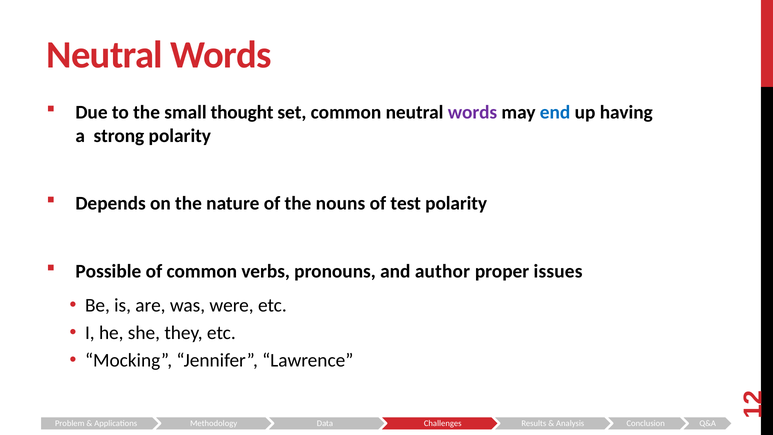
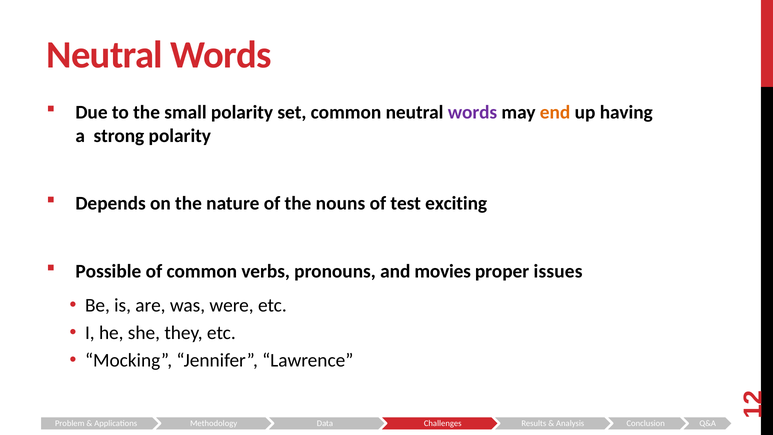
small thought: thought -> polarity
end colour: blue -> orange
test polarity: polarity -> exciting
author: author -> movies
